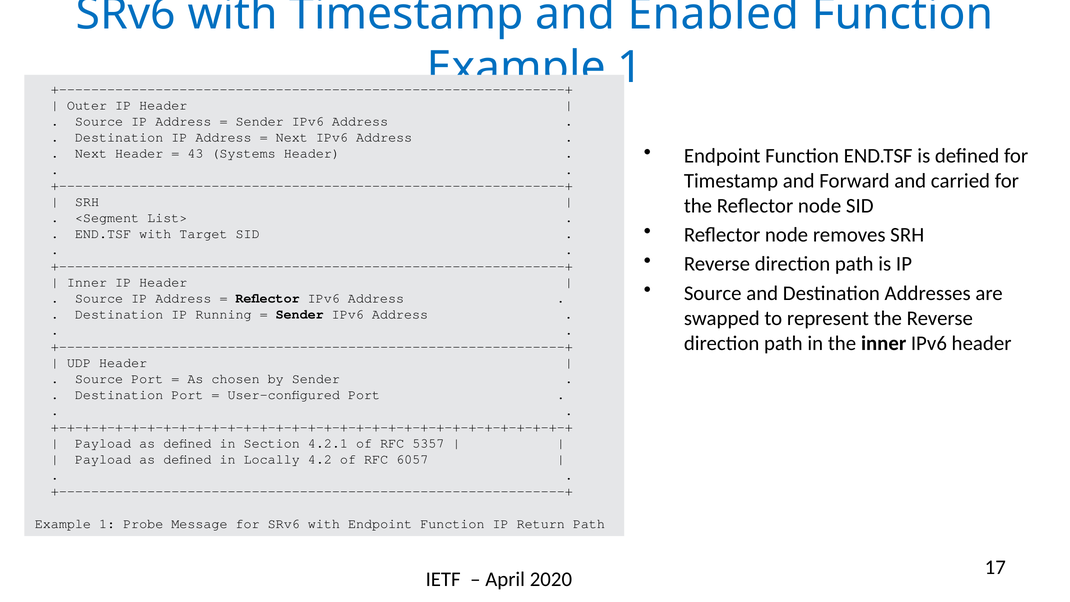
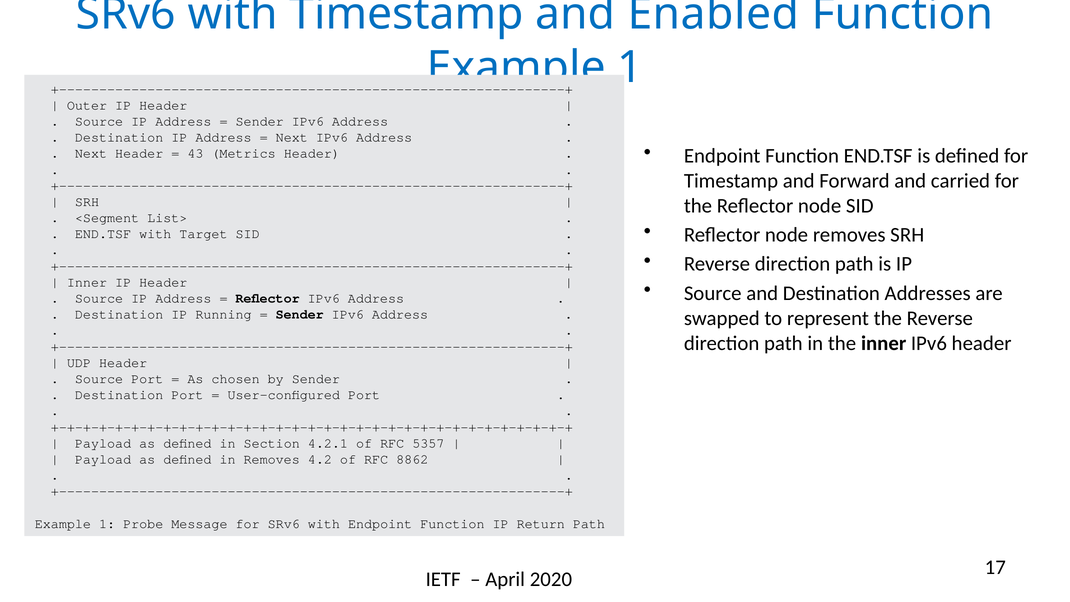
Systems: Systems -> Metrics
in Locally: Locally -> Removes
6057: 6057 -> 8862
